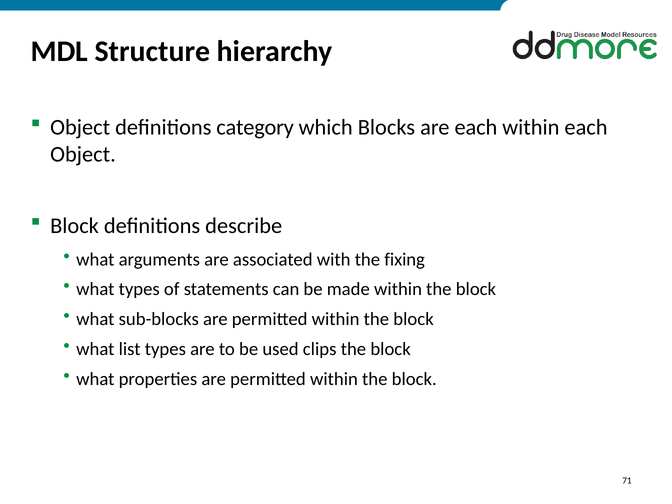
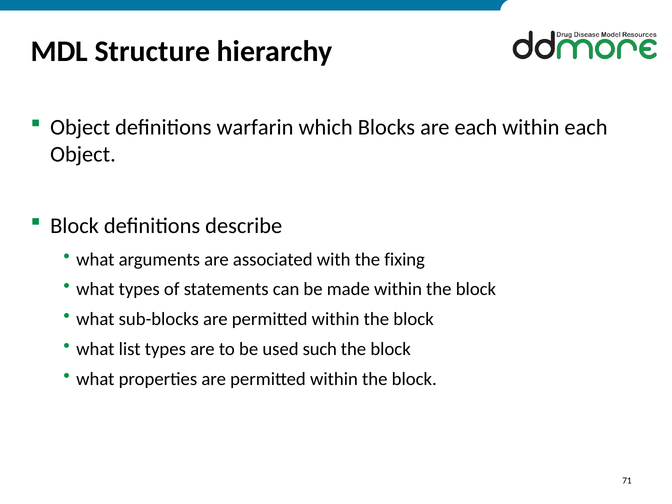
category: category -> warfarin
clips: clips -> such
